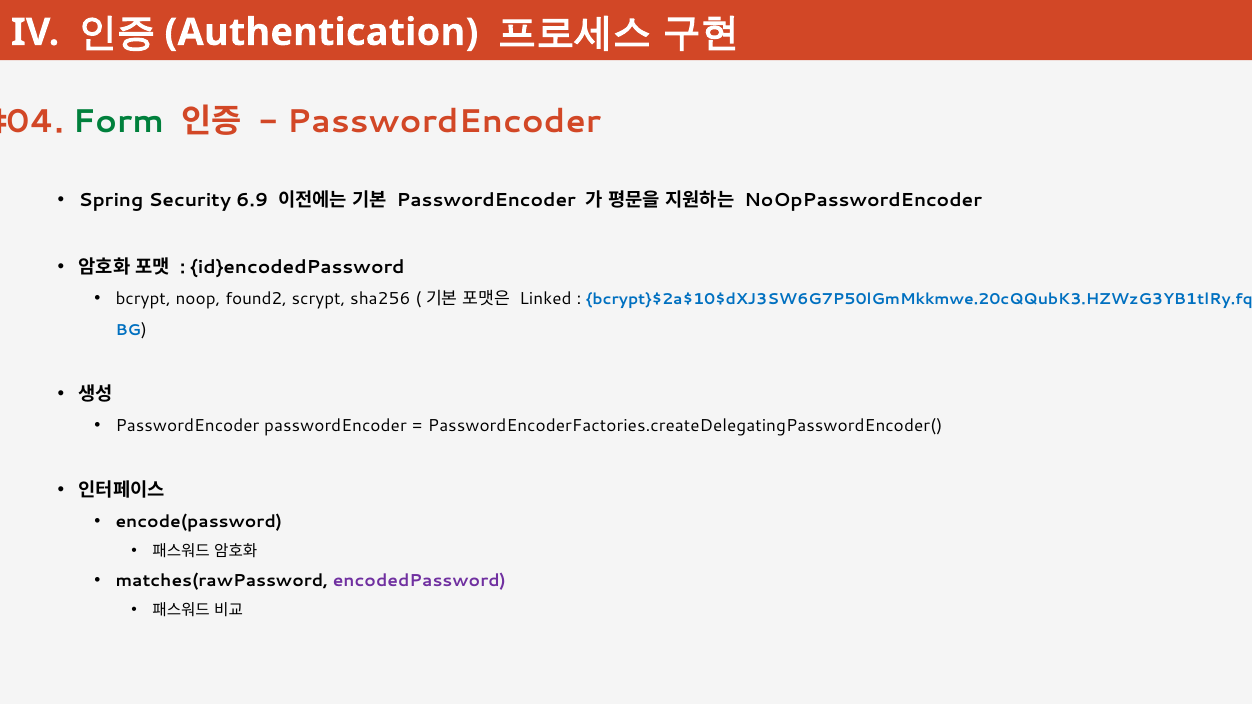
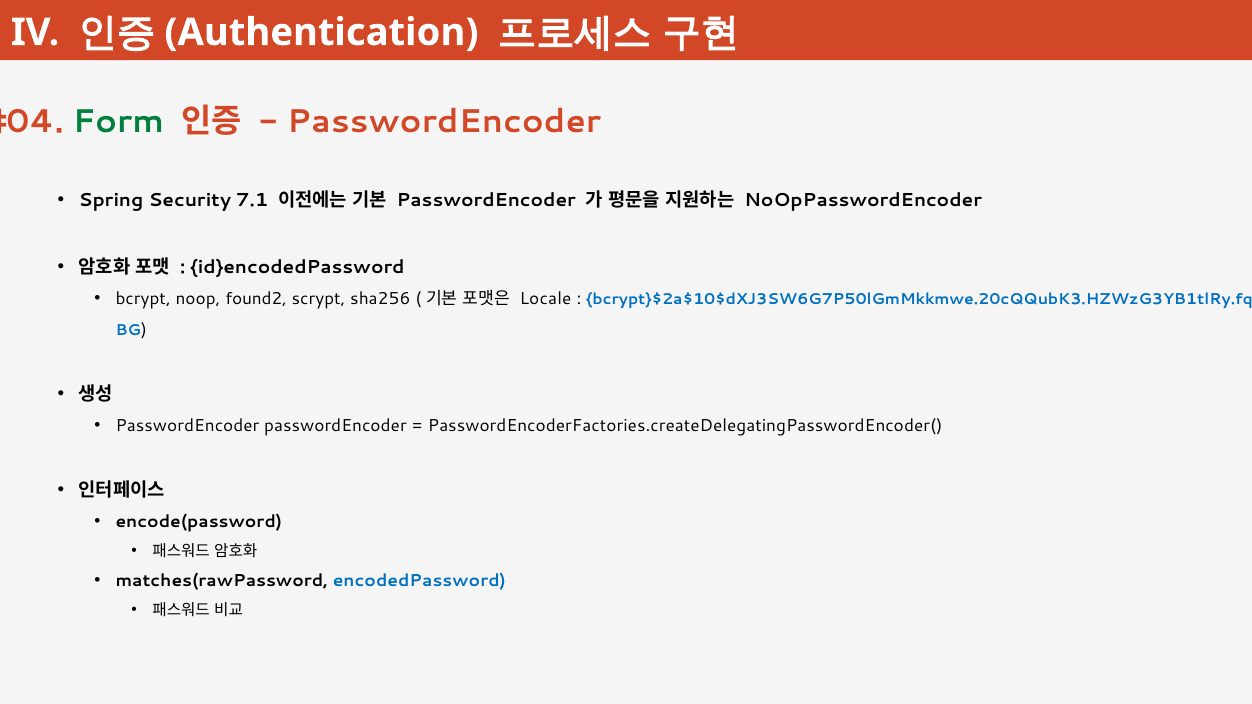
6.9: 6.9 -> 7.1
Linked: Linked -> Locale
encodedPassword colour: purple -> blue
